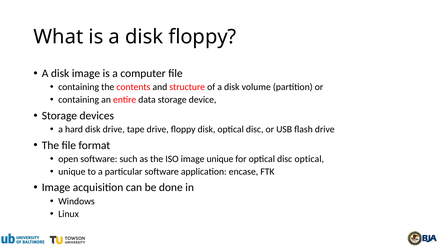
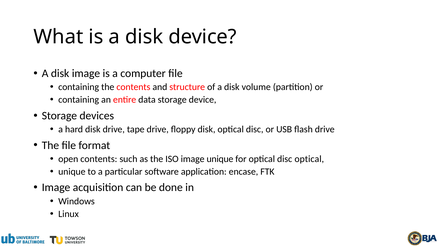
disk floppy: floppy -> device
open software: software -> contents
